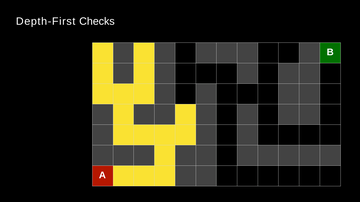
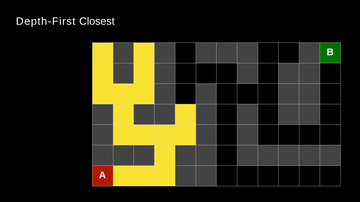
Checks: Checks -> Closest
